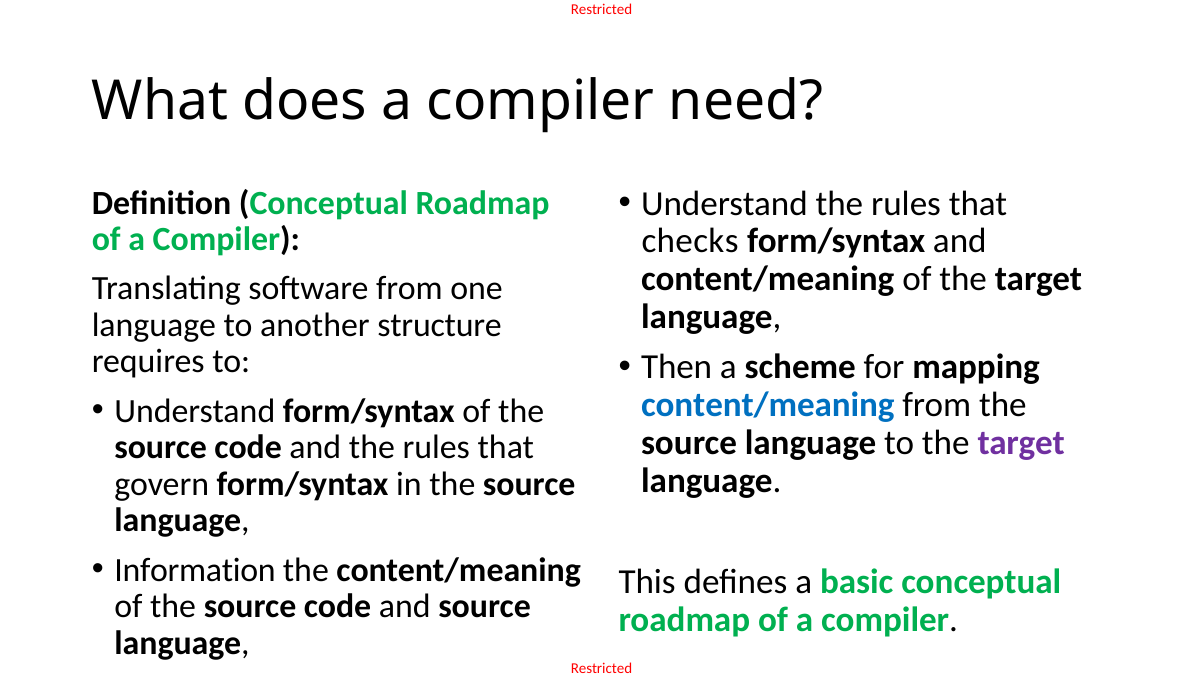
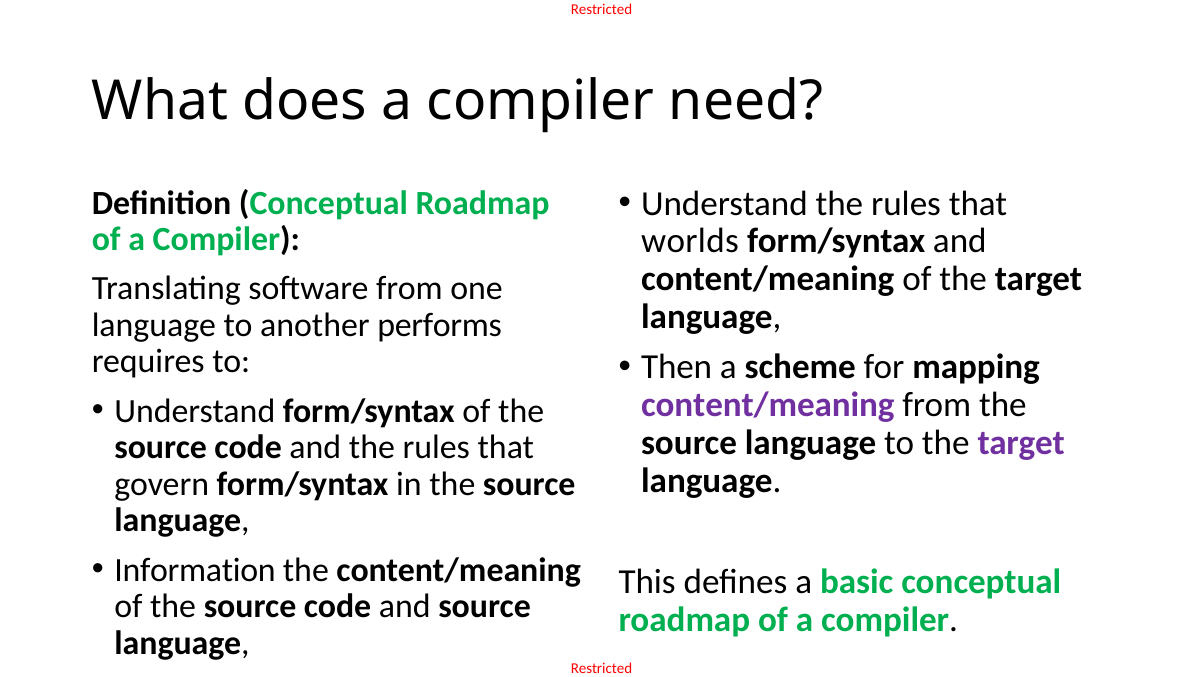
checks: checks -> worlds
structure: structure -> performs
content/meaning at (768, 405) colour: blue -> purple
